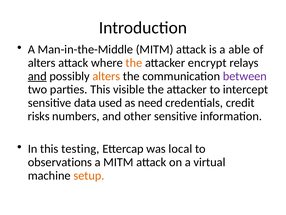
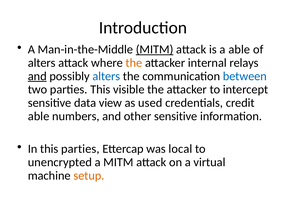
MITM at (155, 49) underline: none -> present
encrypt: encrypt -> internal
alters at (106, 76) colour: orange -> blue
between colour: purple -> blue
used: used -> view
need: need -> used
risks at (39, 116): risks -> able
this testing: testing -> parties
observations: observations -> unencrypted
